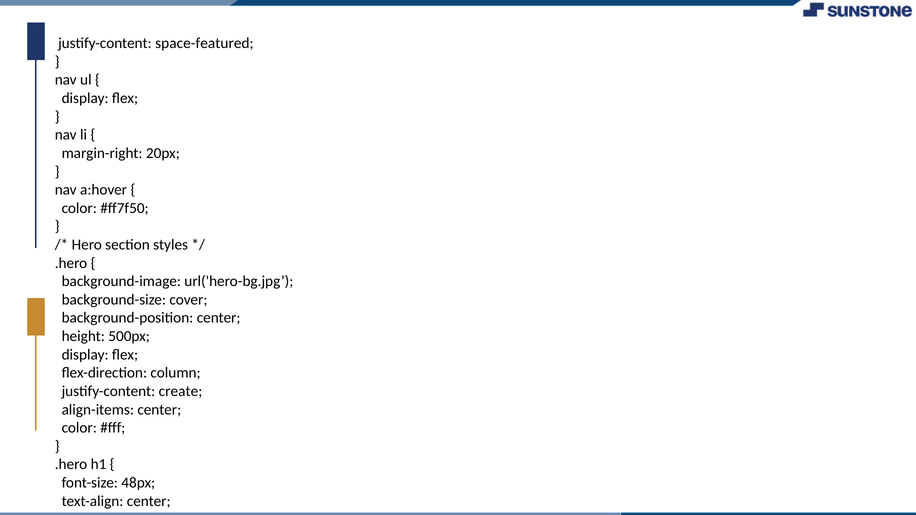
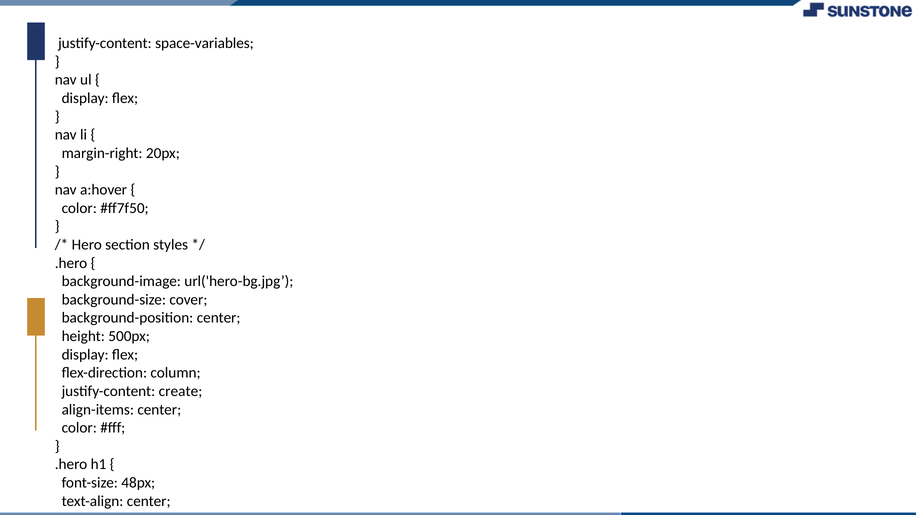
space-featured: space-featured -> space-variables
